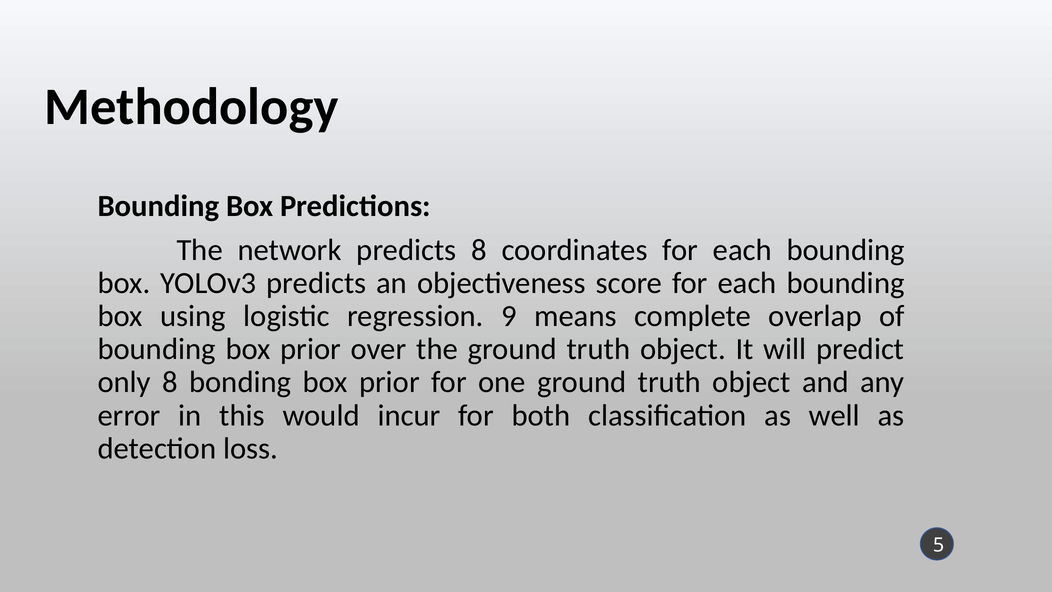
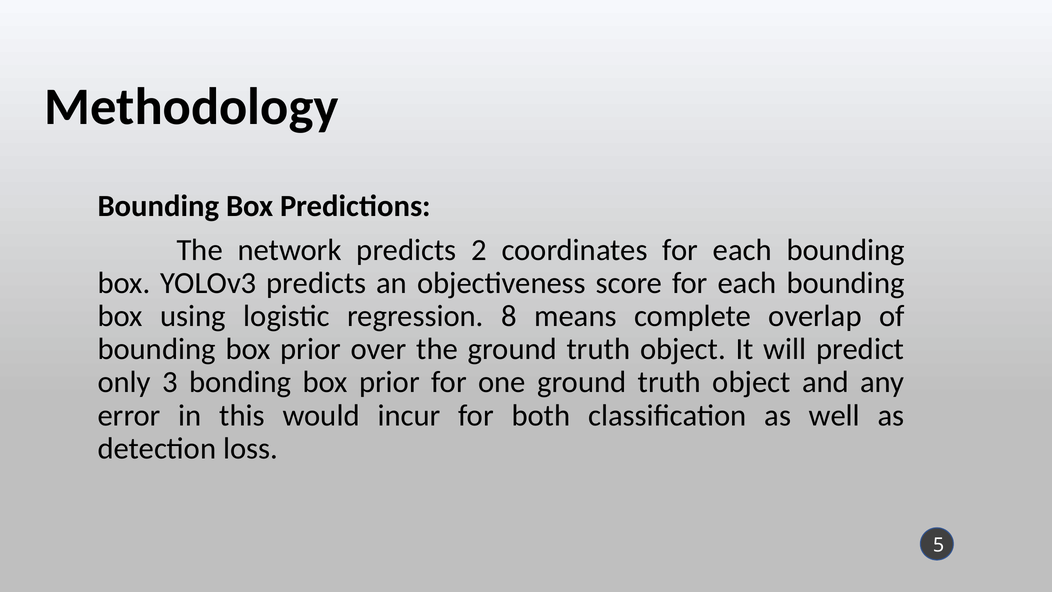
predicts 8: 8 -> 2
9: 9 -> 8
only 8: 8 -> 3
